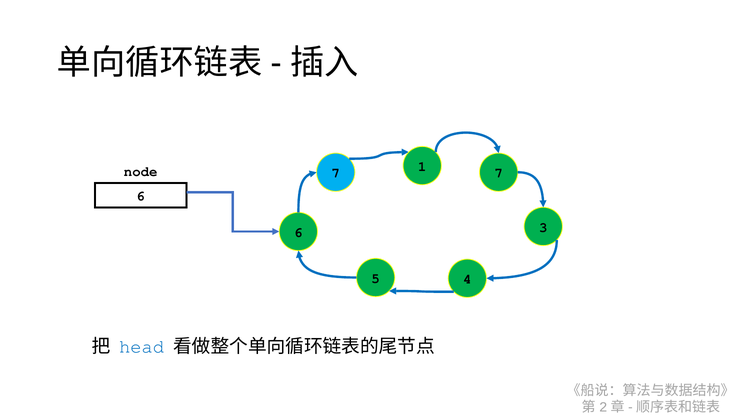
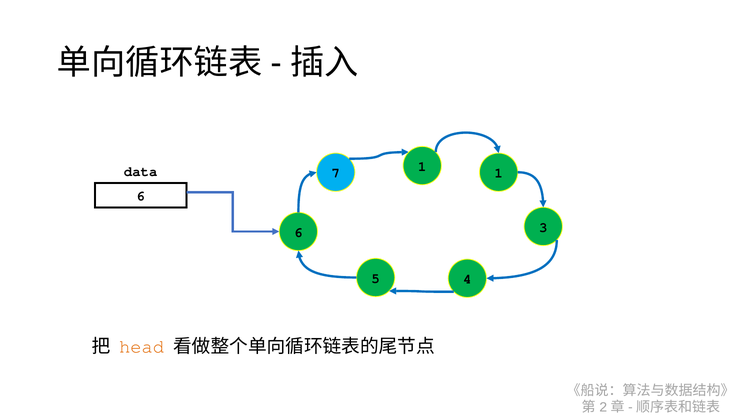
node: node -> data
7 7: 7 -> 1
head colour: blue -> orange
